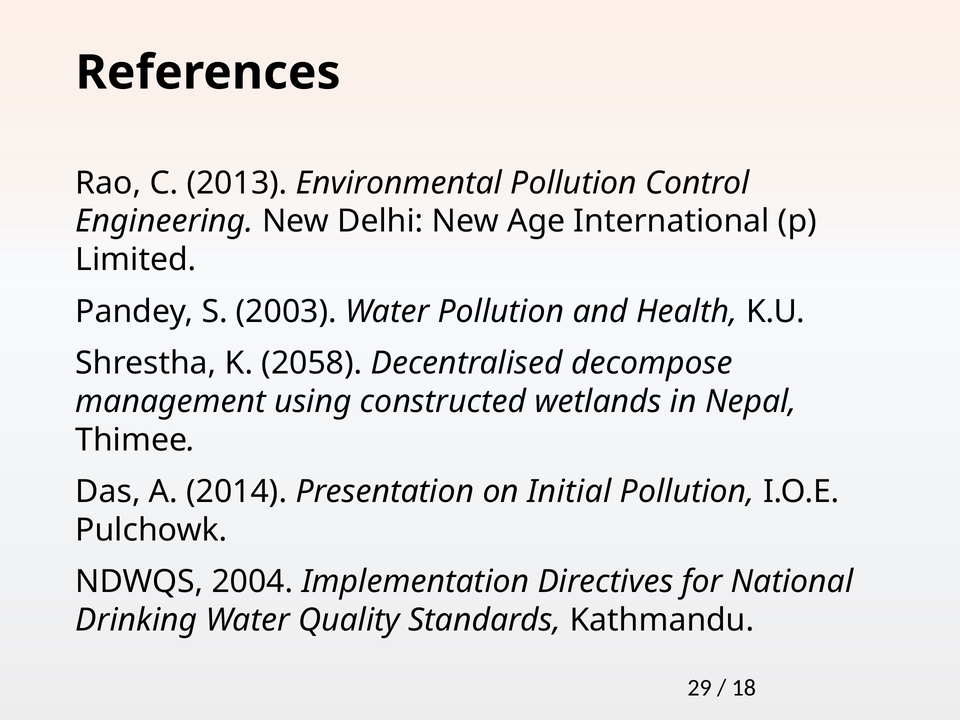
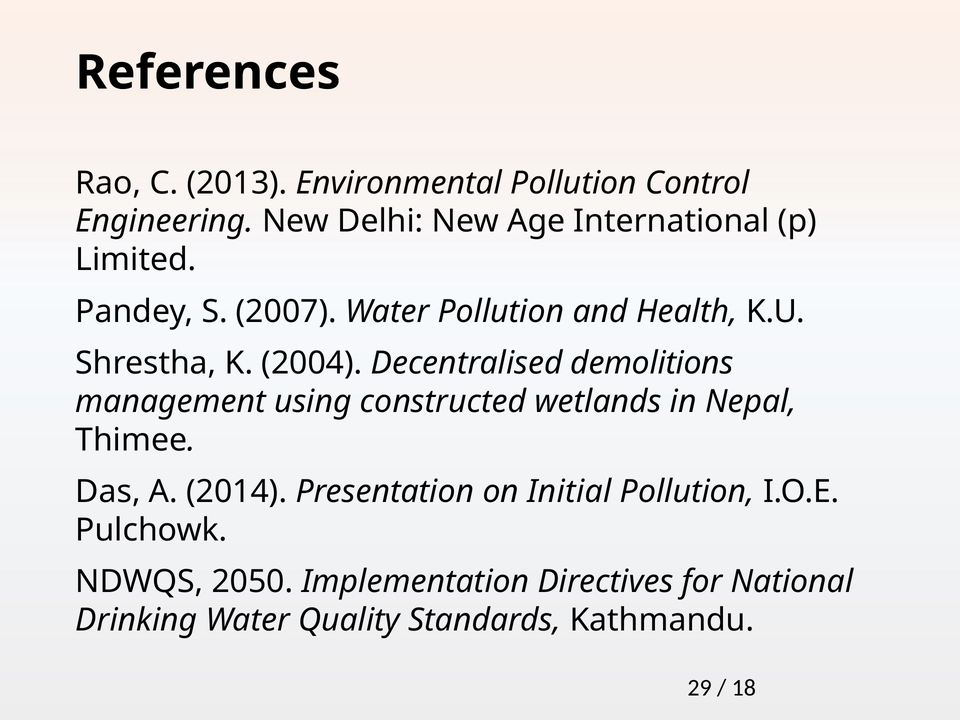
2003: 2003 -> 2007
2058: 2058 -> 2004
decompose: decompose -> demolitions
2004: 2004 -> 2050
